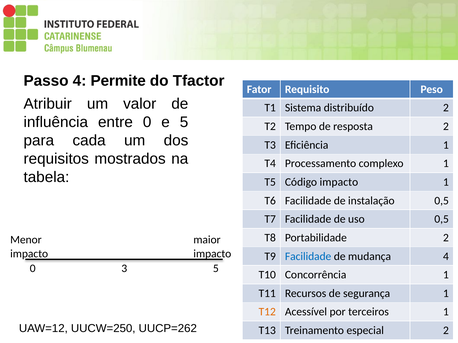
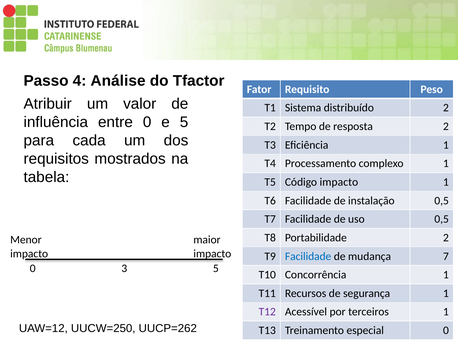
Permite: Permite -> Análise
mudança 4: 4 -> 7
T12 colour: orange -> purple
especial 2: 2 -> 0
